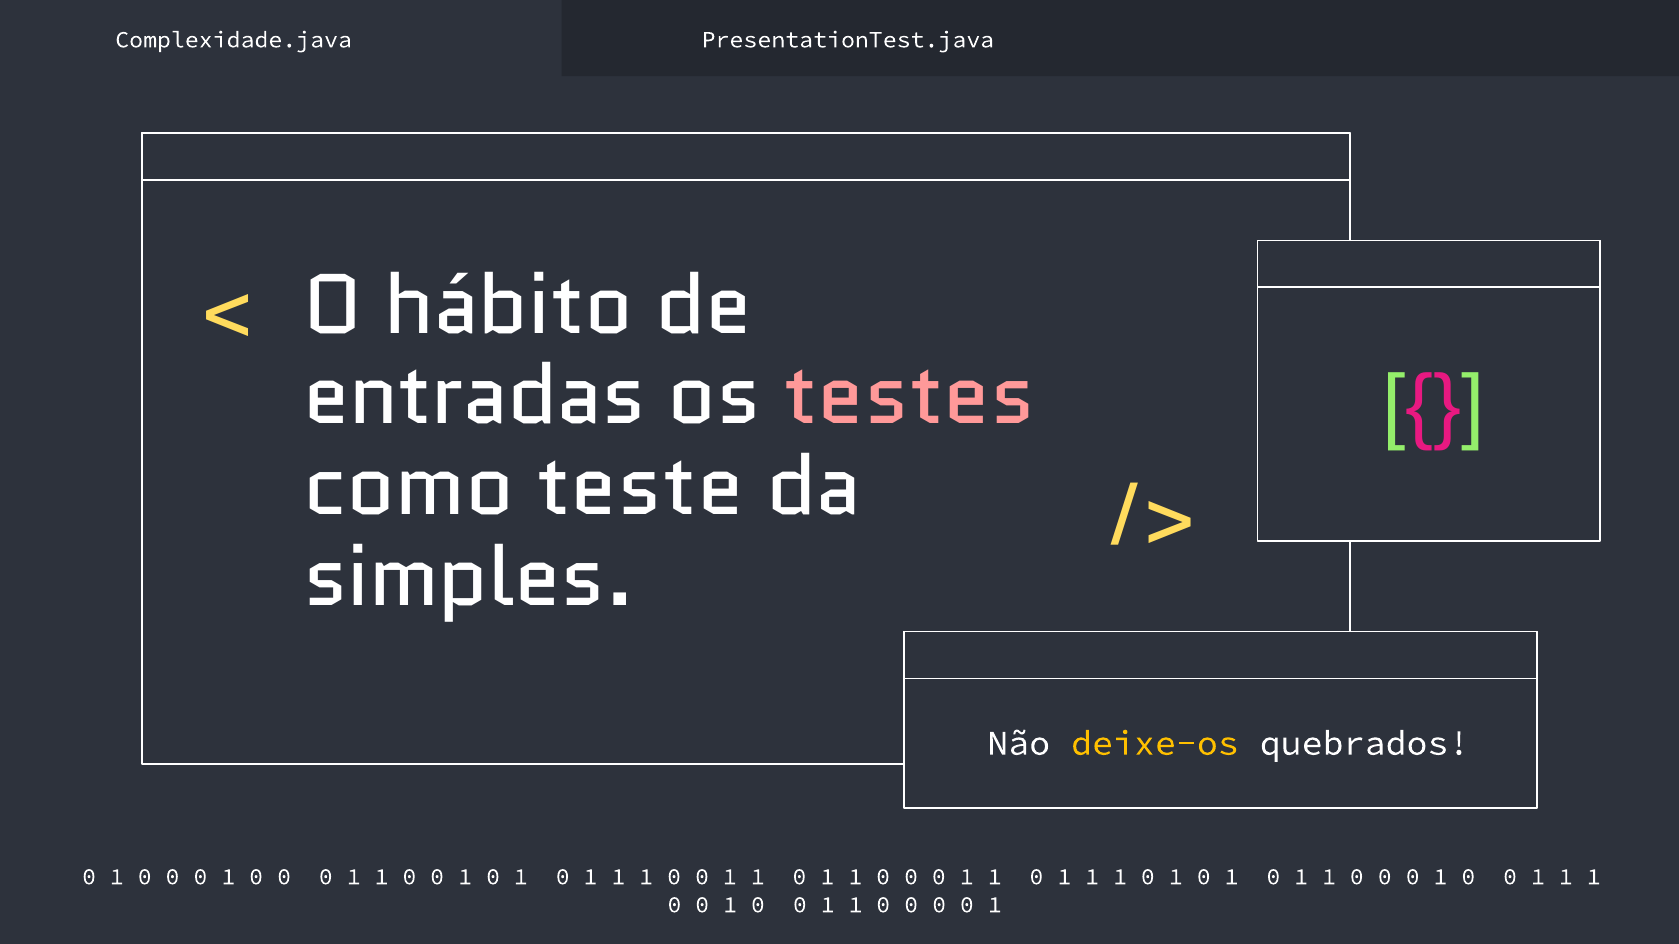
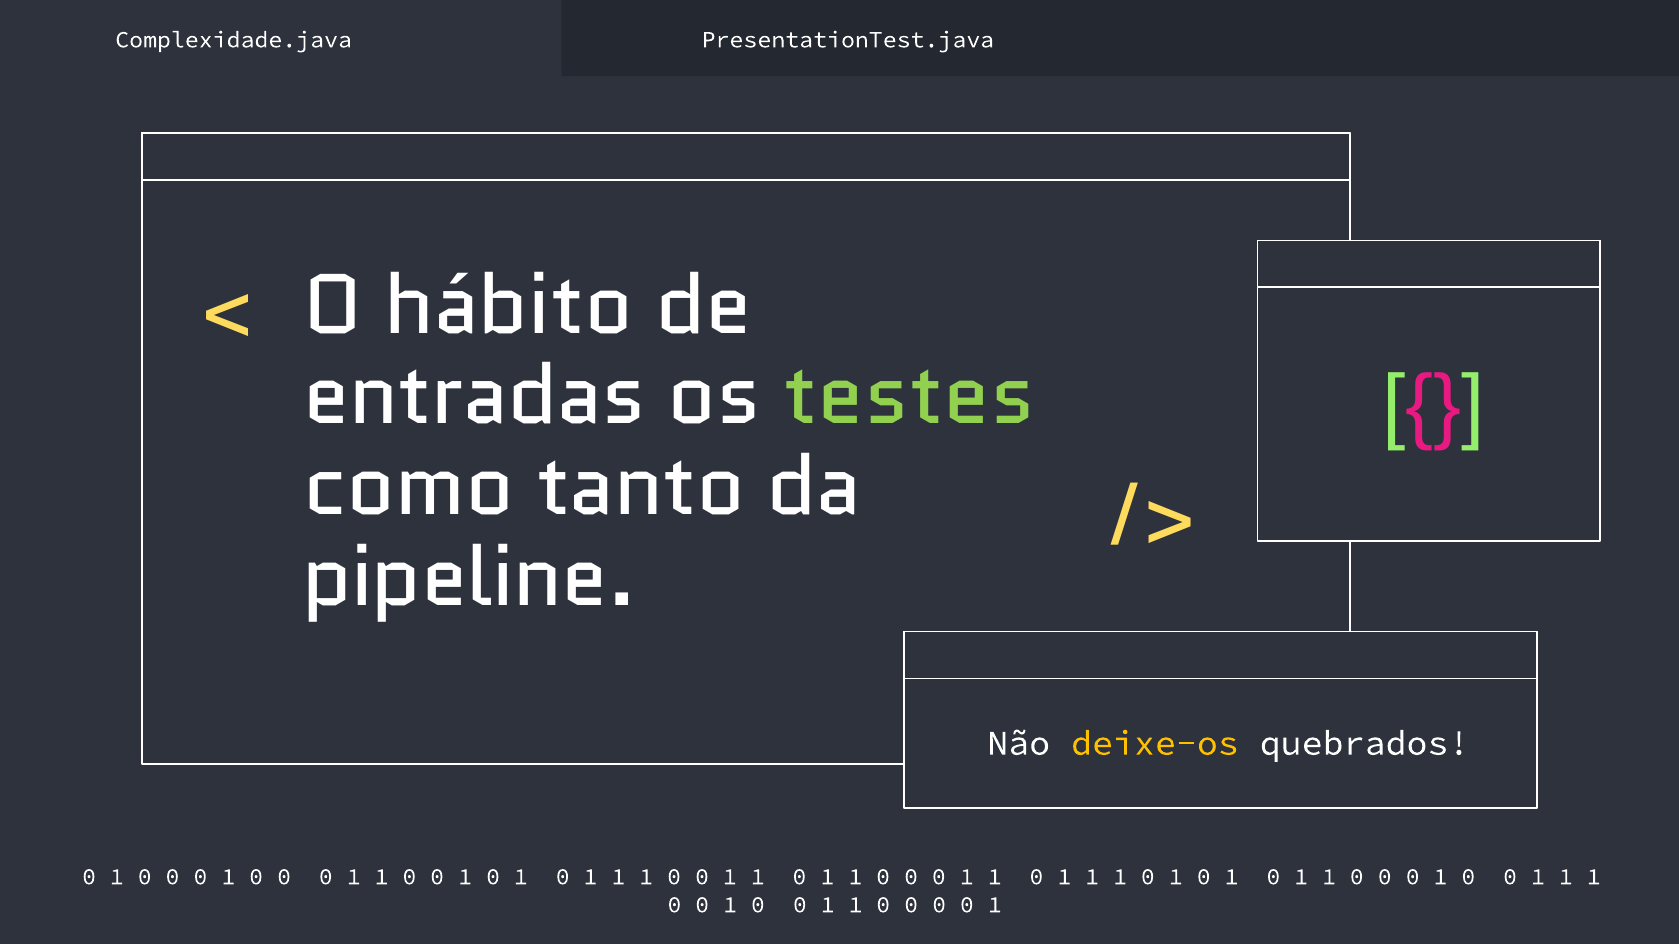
testes colour: pink -> light green
teste: teste -> tanto
simples: simples -> pipeline
